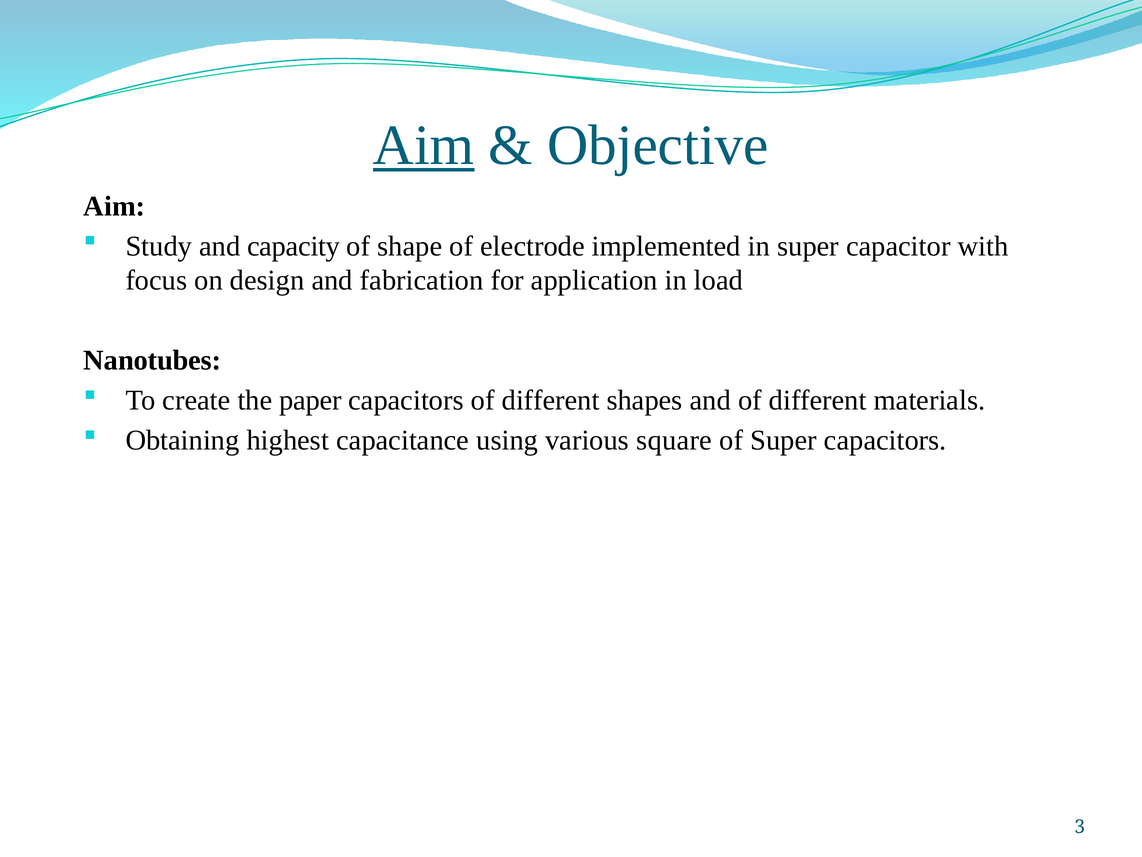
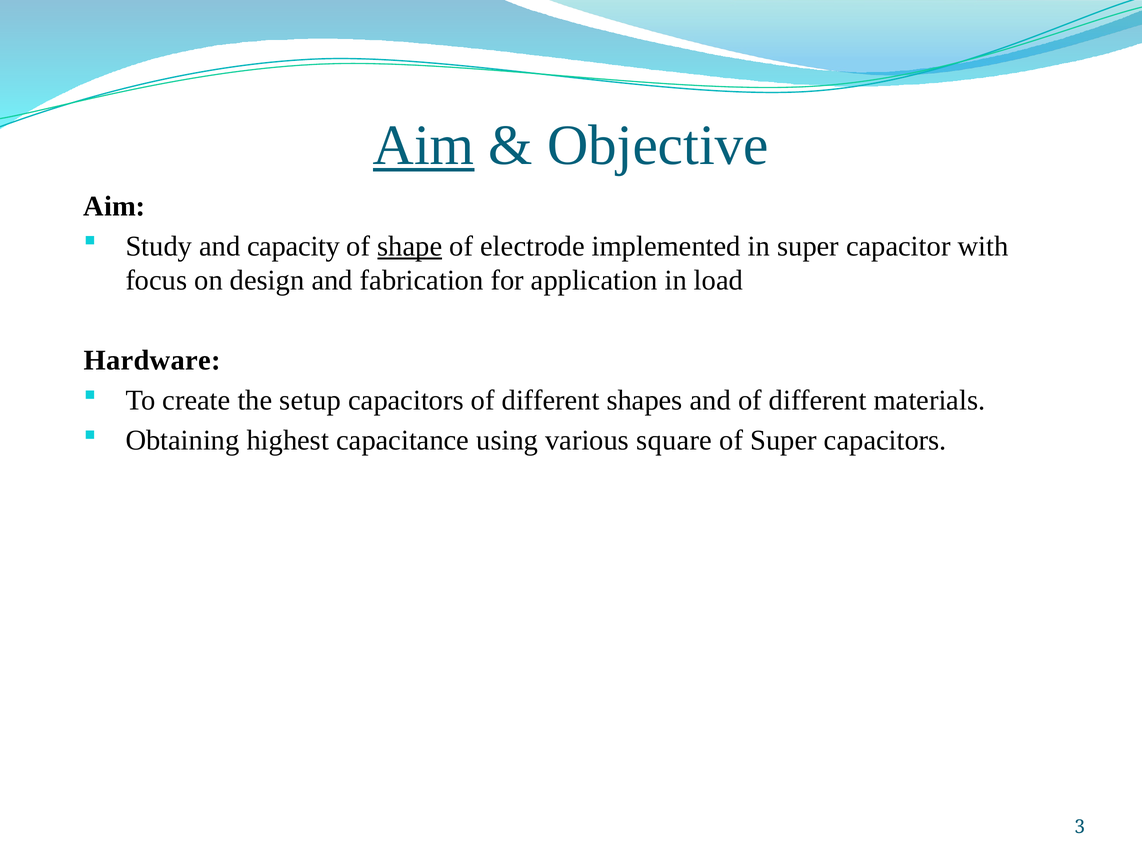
shape underline: none -> present
Nanotubes: Nanotubes -> Hardware
paper: paper -> setup
